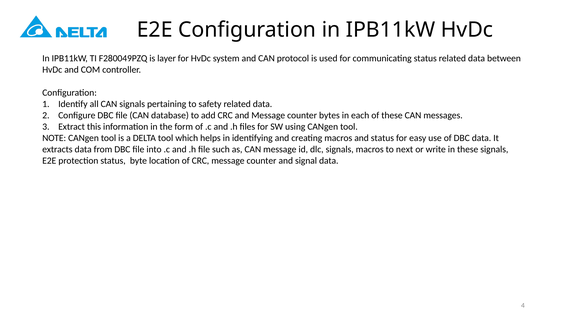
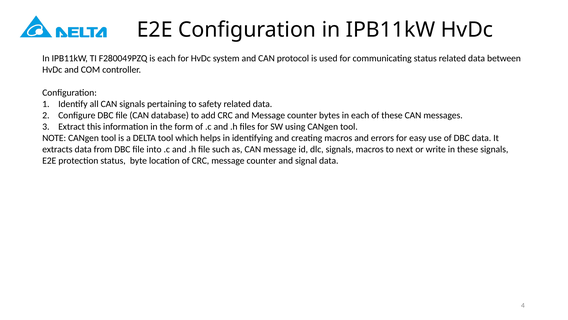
is layer: layer -> each
and status: status -> errors
